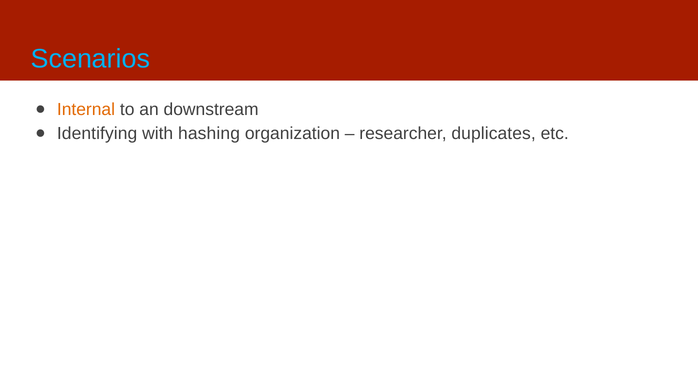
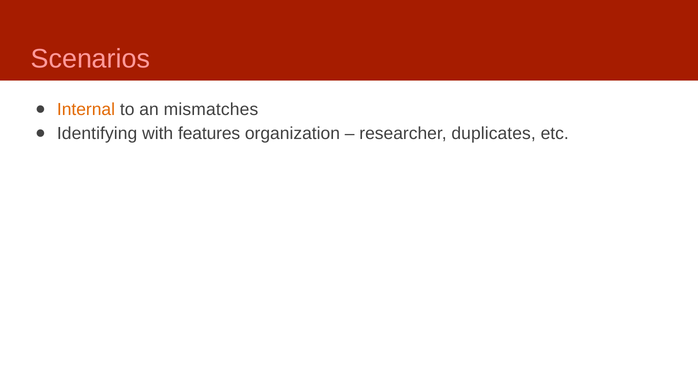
Scenarios colour: light blue -> pink
downstream: downstream -> mismatches
hashing: hashing -> features
